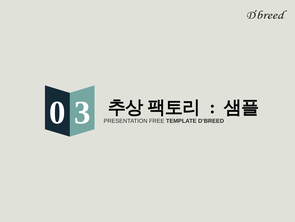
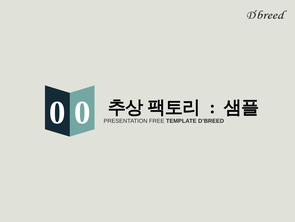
0 3: 3 -> 0
